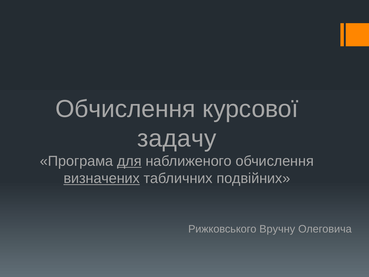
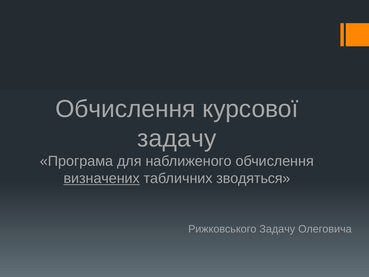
для underline: present -> none
подвійних: подвійних -> зводяться
Рижковського Вручну: Вручну -> Задачу
